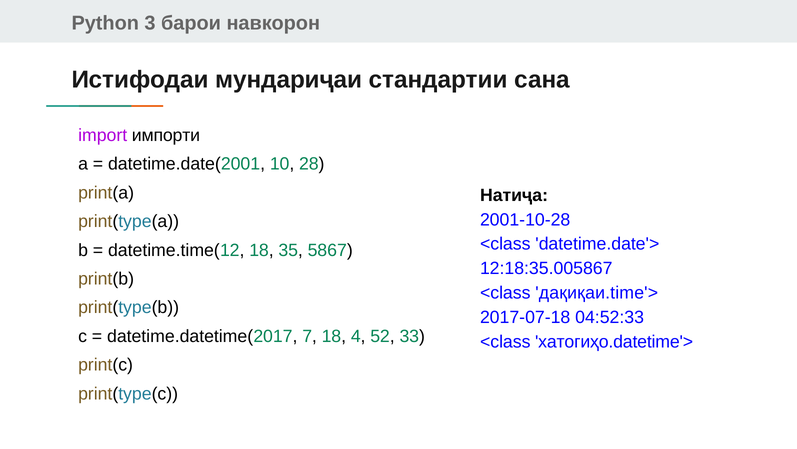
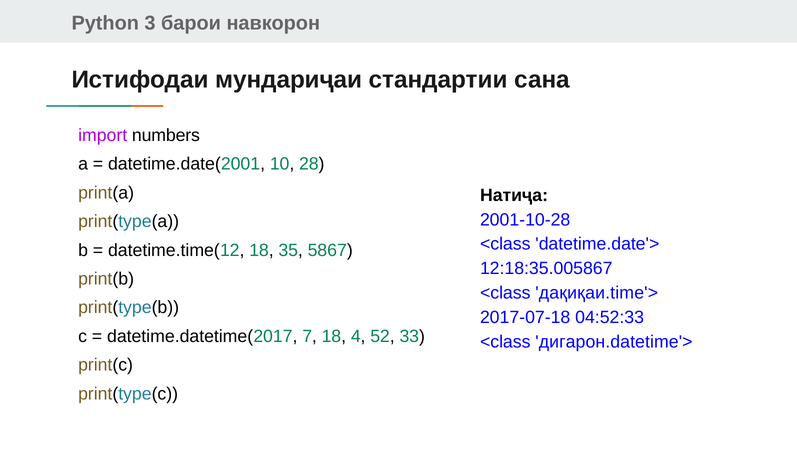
импорти: импорти -> numbers
хатогиҳо.datetime'>: хатогиҳо.datetime'> -> дигарон.datetime'>
